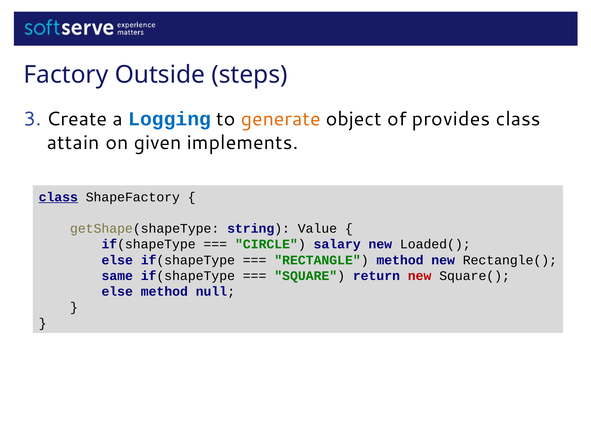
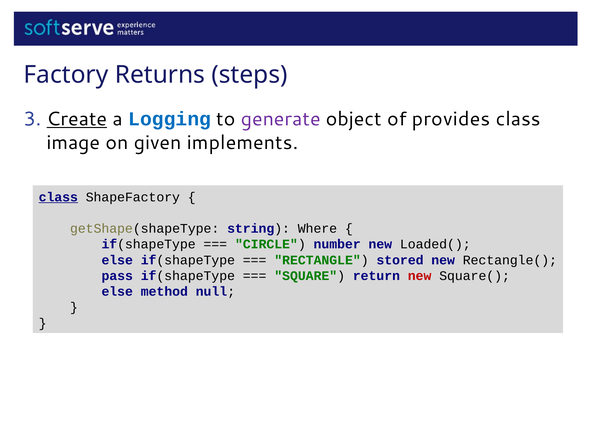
Outside: Outside -> Returns
Create underline: none -> present
generate colour: orange -> purple
attain: attain -> image
Value: Value -> Where
salary: salary -> number
RECTANGLE method: method -> stored
same: same -> pass
